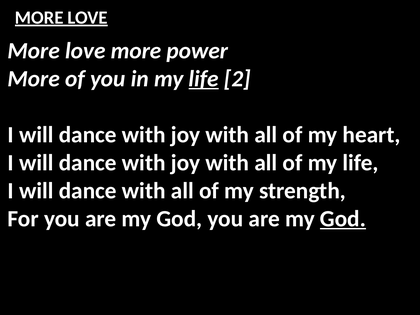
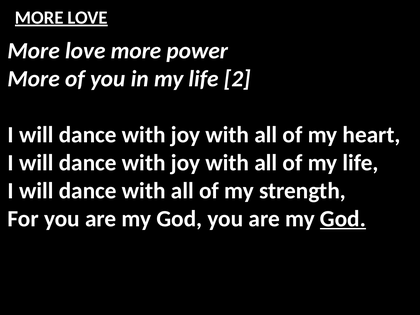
life at (204, 79) underline: present -> none
